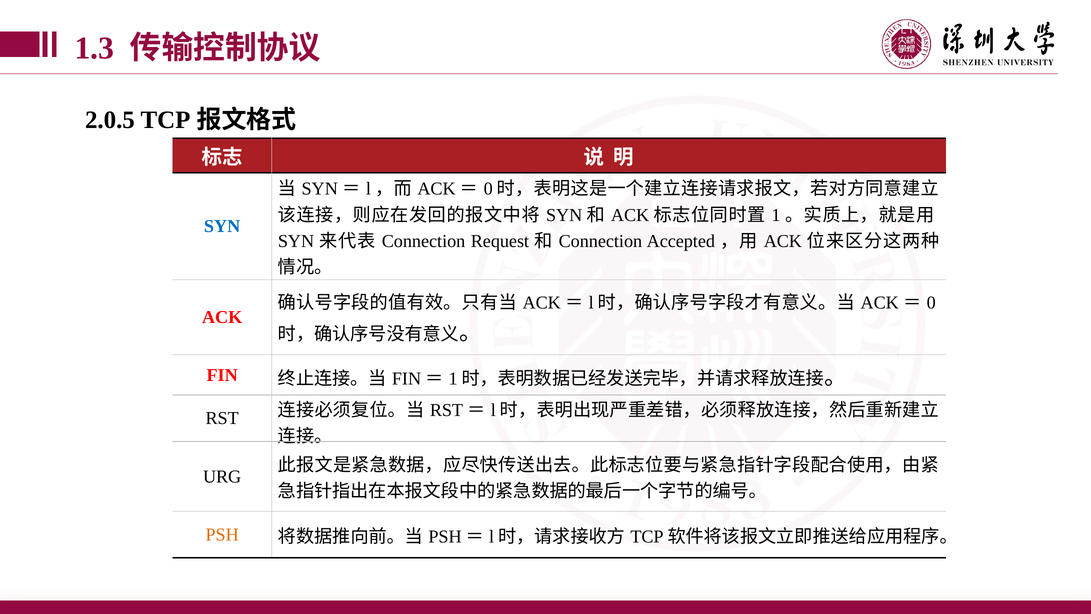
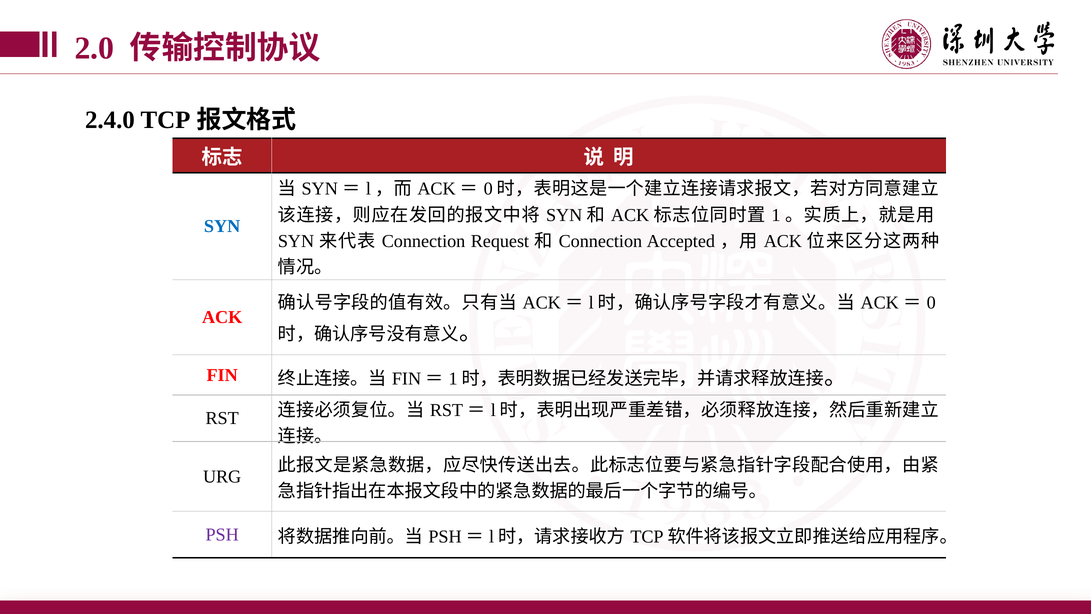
1.3: 1.3 -> 2.0
2.0.5: 2.0.5 -> 2.4.0
PSH colour: orange -> purple
